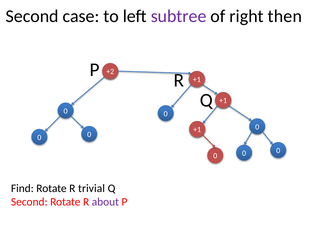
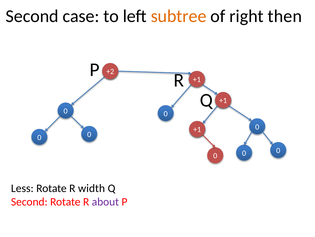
subtree colour: purple -> orange
Find: Find -> Less
trivial: trivial -> width
